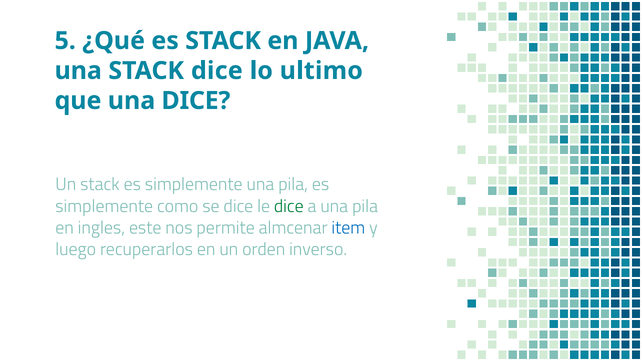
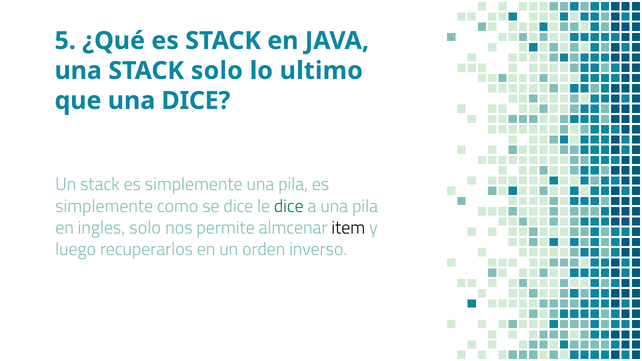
STACK dice: dice -> solo
ingles este: este -> solo
item colour: blue -> black
